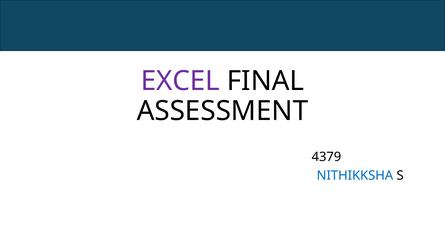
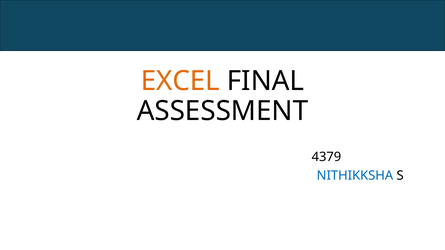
EXCEL colour: purple -> orange
